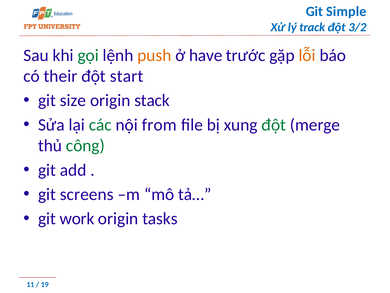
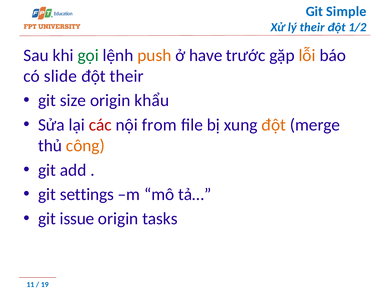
lý track: track -> their
3/2: 3/2 -> 1/2
their: their -> slide
đột start: start -> their
stack: stack -> khẩu
các colour: green -> red
đột at (274, 125) colour: green -> orange
công colour: green -> orange
screens: screens -> settings
work: work -> issue
